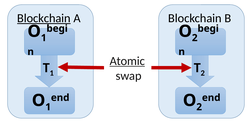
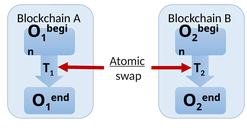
Blockchain at (44, 18) underline: present -> none
